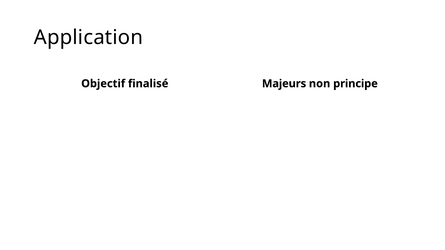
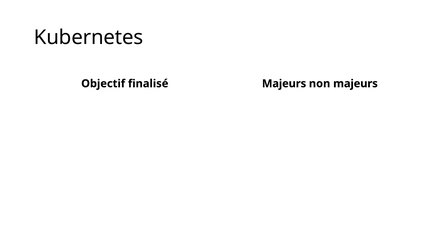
Application: Application -> Kubernetes
non principe: principe -> majeurs
